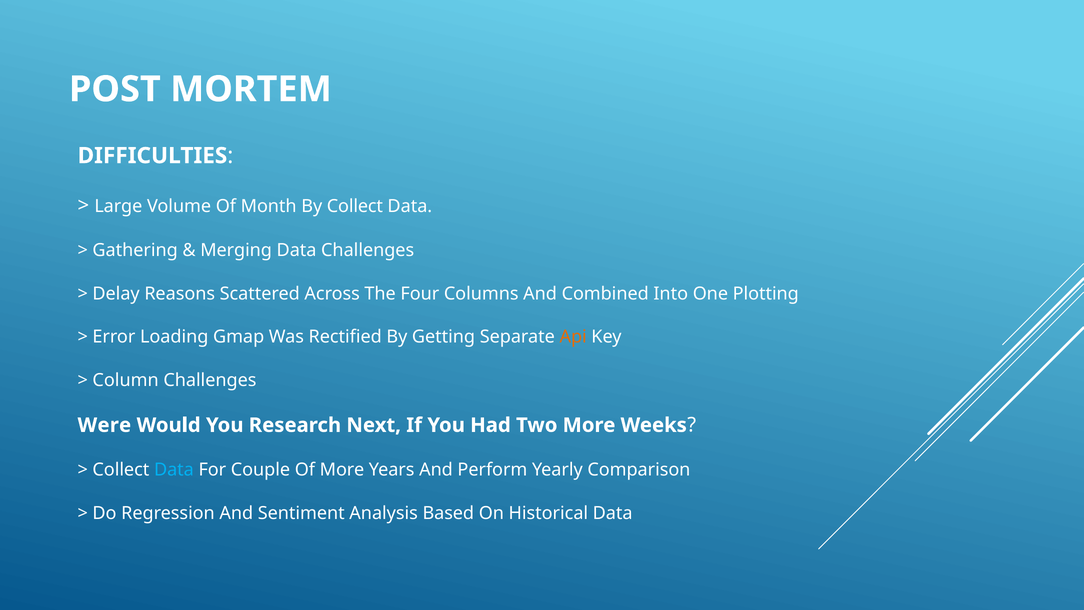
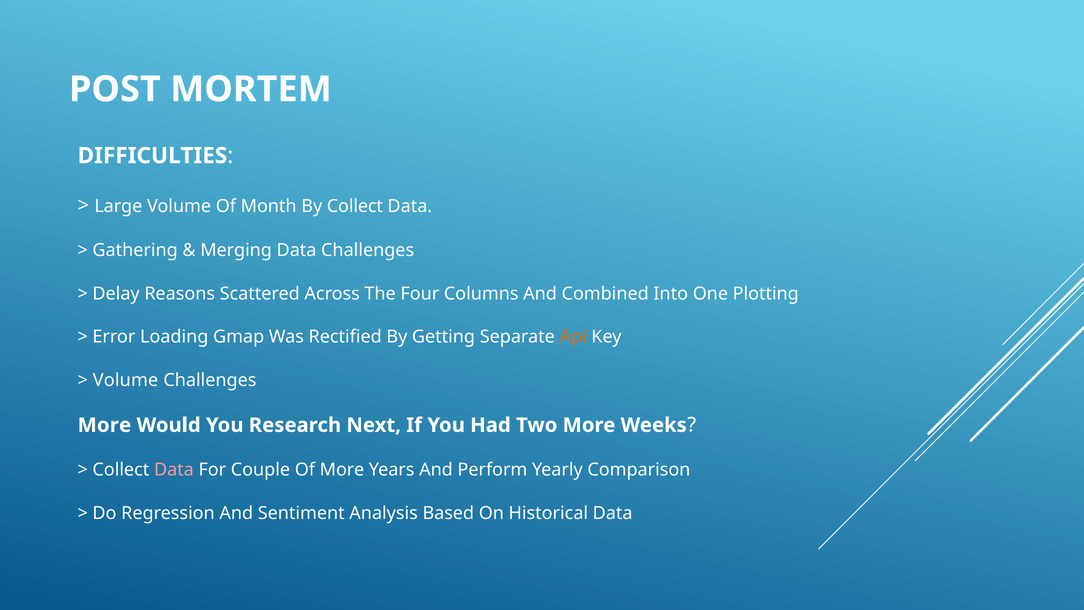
Column at (126, 380): Column -> Volume
Were at (104, 425): Were -> More
Data at (174, 470) colour: light blue -> pink
